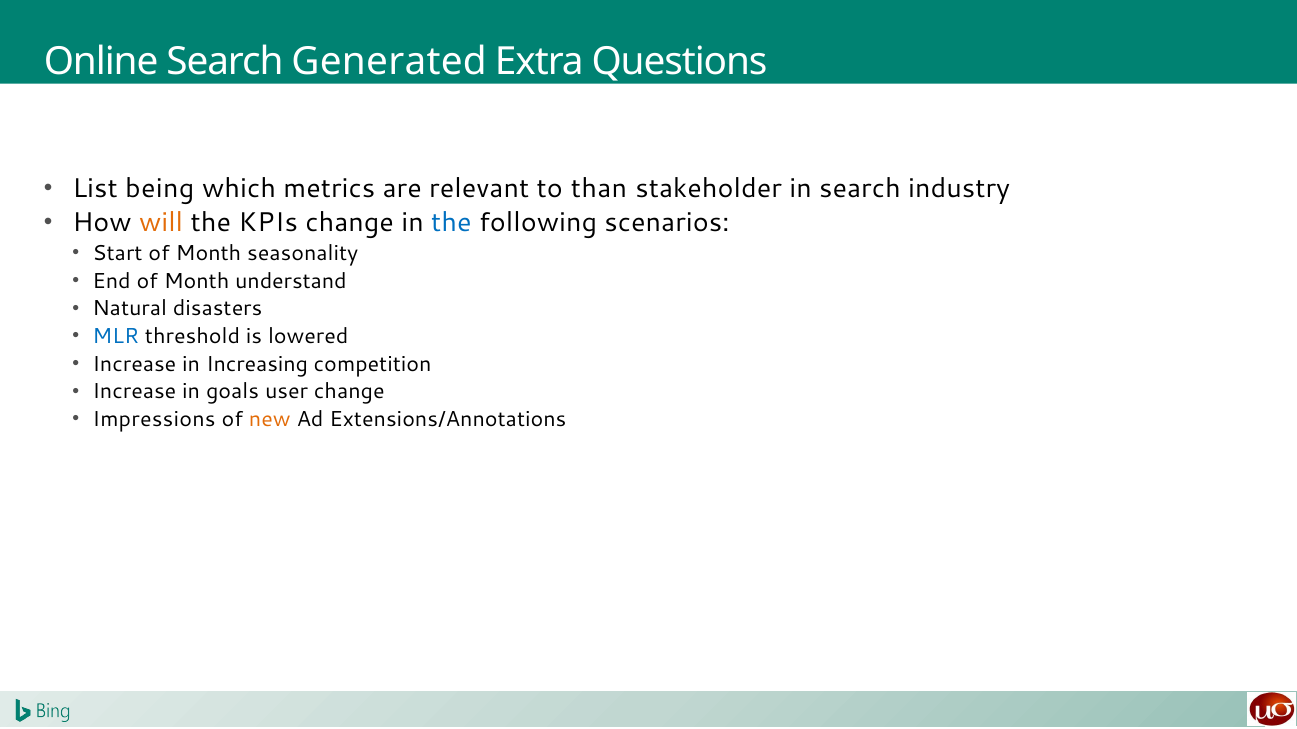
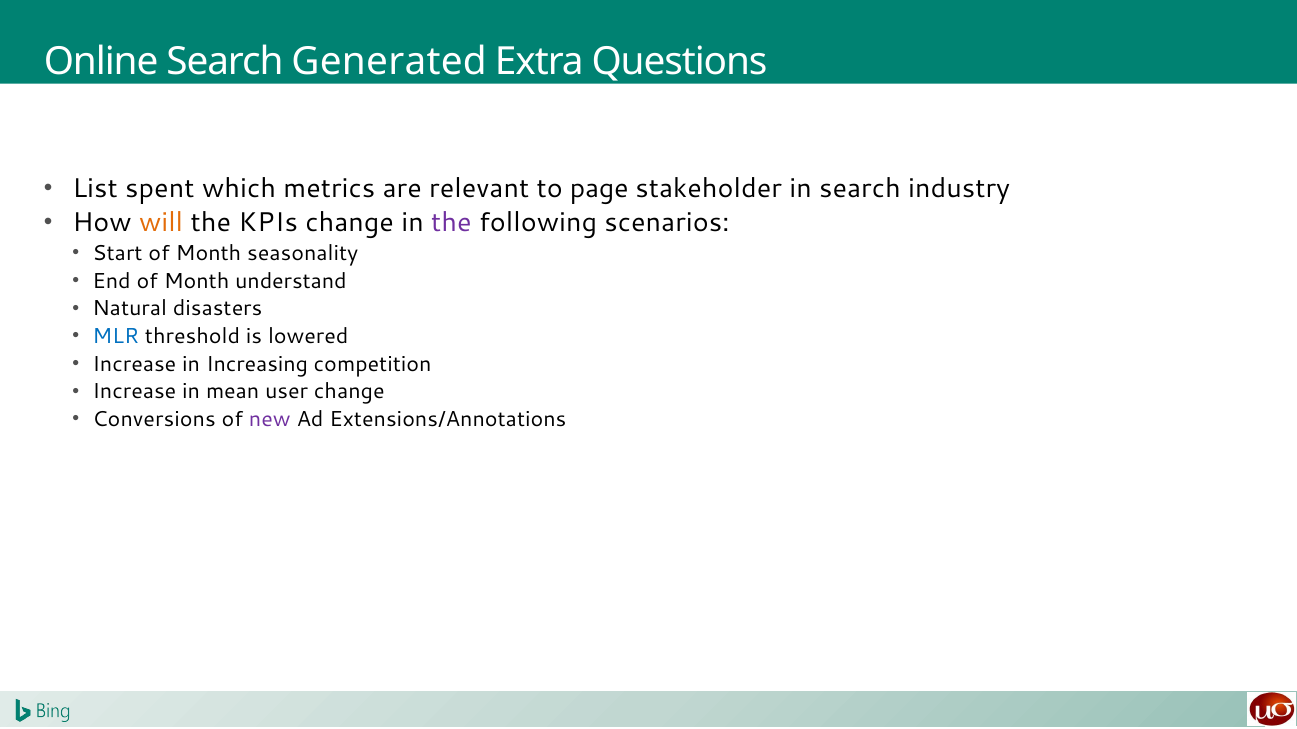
being: being -> spent
than: than -> page
the at (451, 223) colour: blue -> purple
goals: goals -> mean
Impressions: Impressions -> Conversions
new colour: orange -> purple
